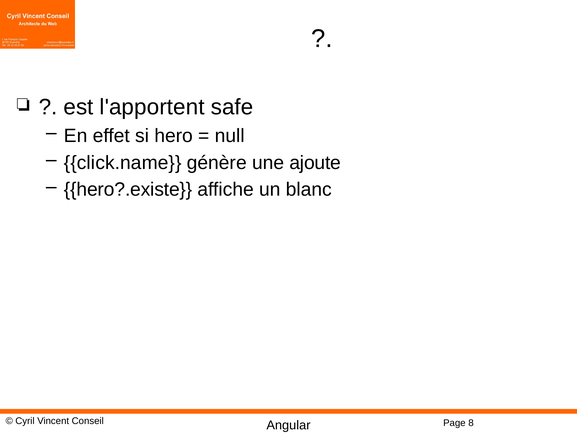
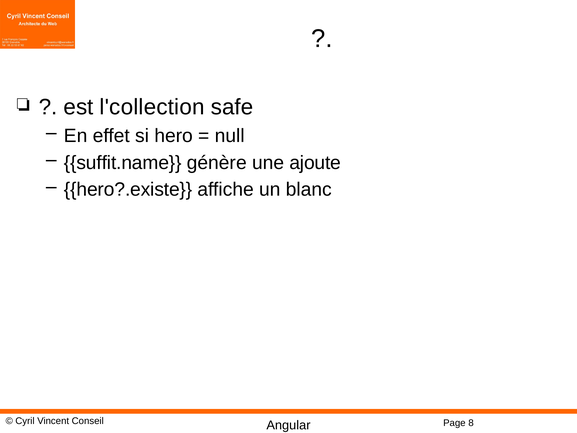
l'apportent: l'apportent -> l'collection
click.name: click.name -> suffit.name
